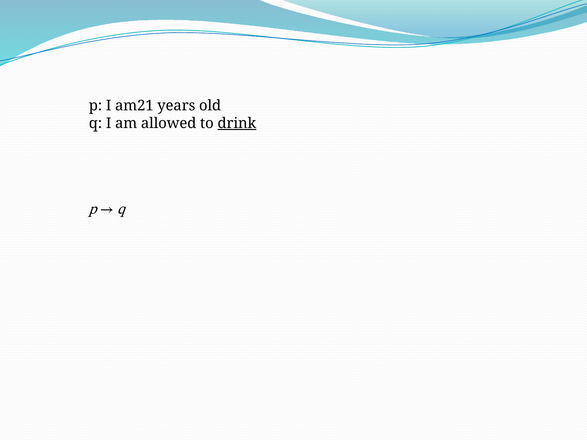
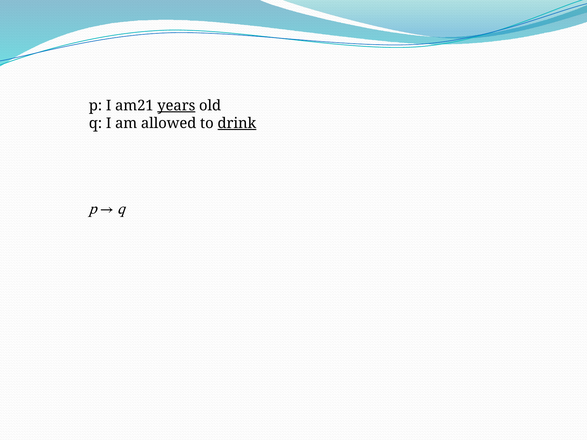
years underline: none -> present
